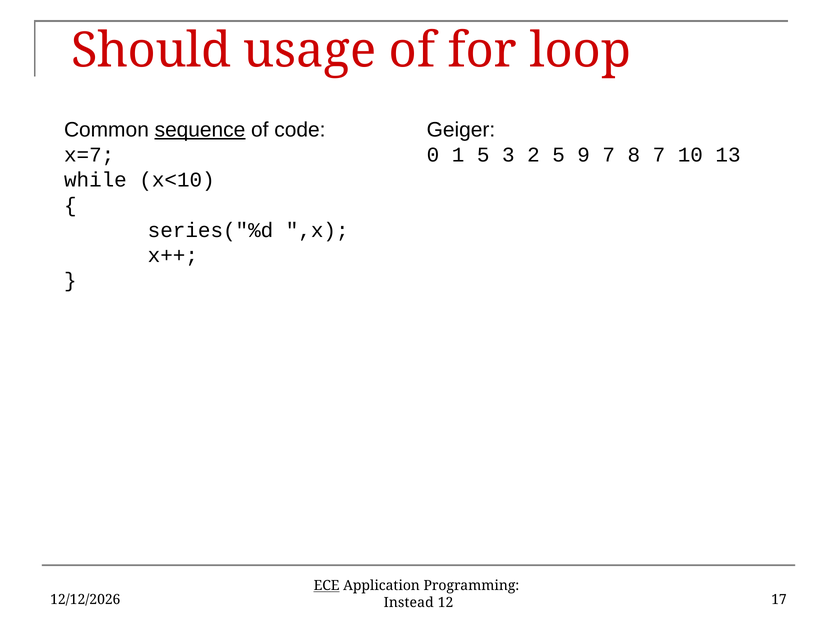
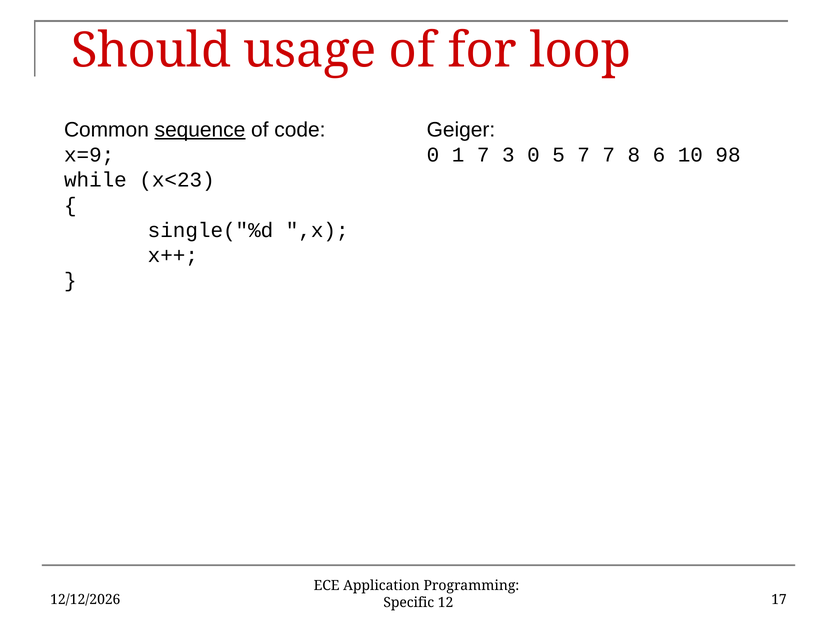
x=7: x=7 -> x=9
1 5: 5 -> 7
3 2: 2 -> 0
5 9: 9 -> 7
8 7: 7 -> 6
13: 13 -> 98
x<10: x<10 -> x<23
series("%d: series("%d -> single("%d
ECE underline: present -> none
Instead: Instead -> Specific
